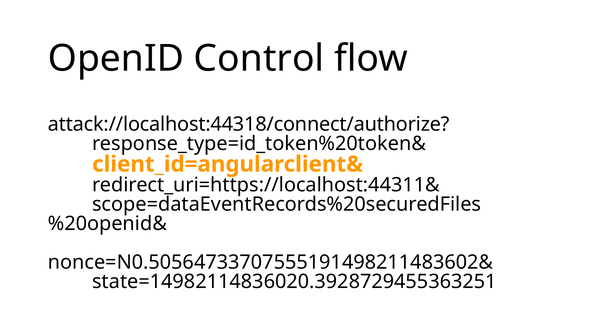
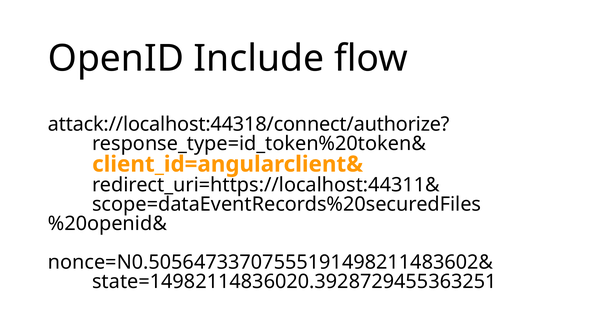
Control: Control -> Include
